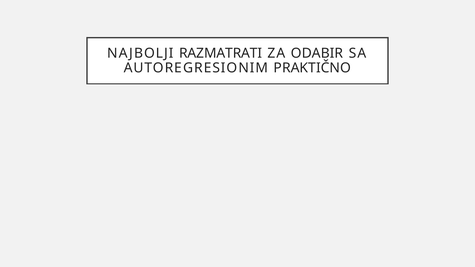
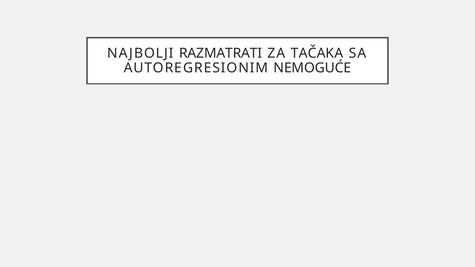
ODABIR: ODABIR -> TAČAKA
PRAKTIČNO: PRAKTIČNO -> NEMOGUĆE
